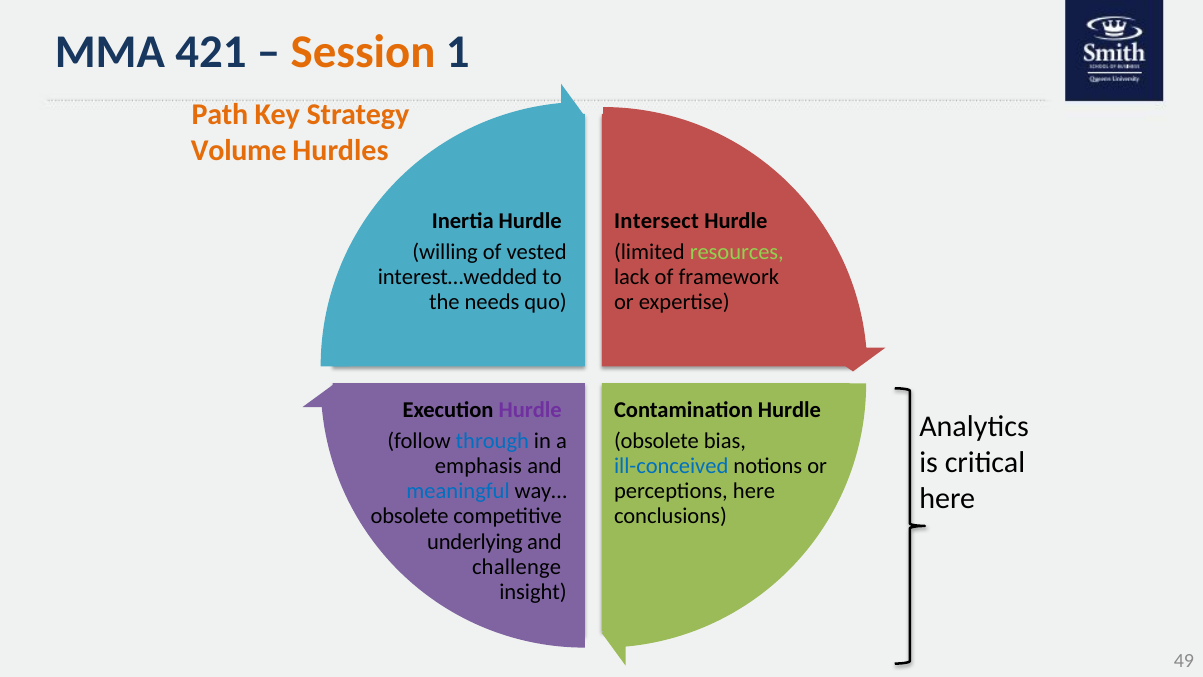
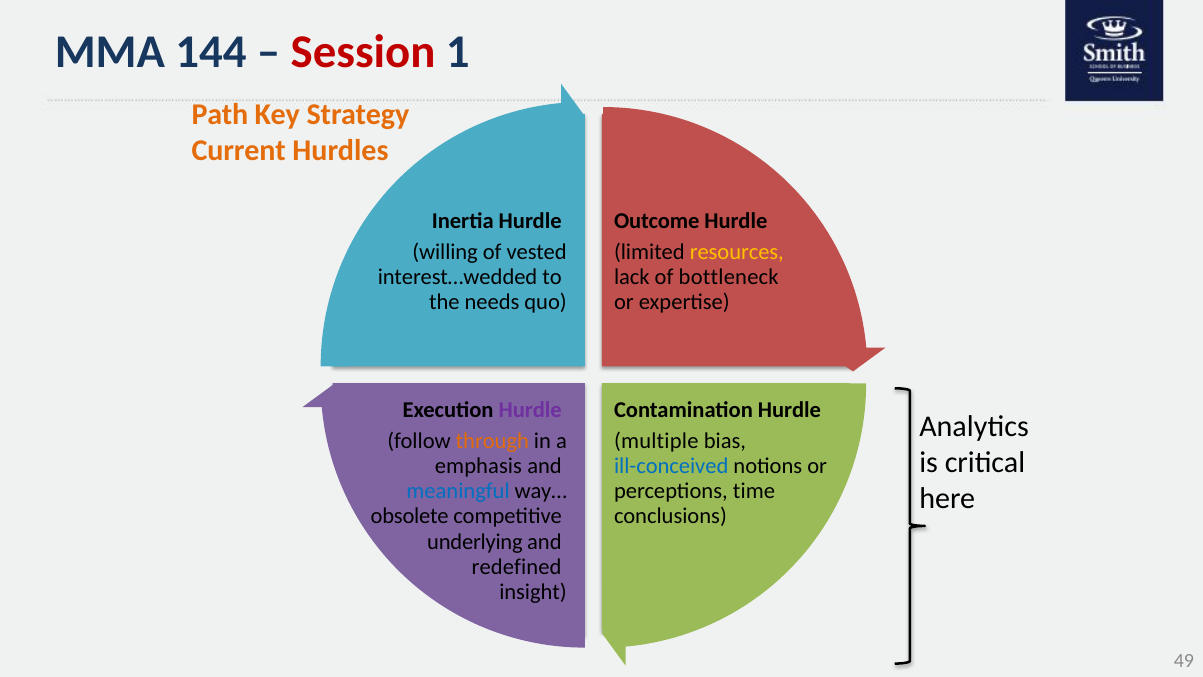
421: 421 -> 144
Session colour: orange -> red
Volume: Volume -> Current
Intersect: Intersect -> Outcome
resources colour: light green -> yellow
framework: framework -> bottleneck
through colour: blue -> orange
obsolete at (656, 441): obsolete -> multiple
perceptions here: here -> time
challenge: challenge -> redefined
